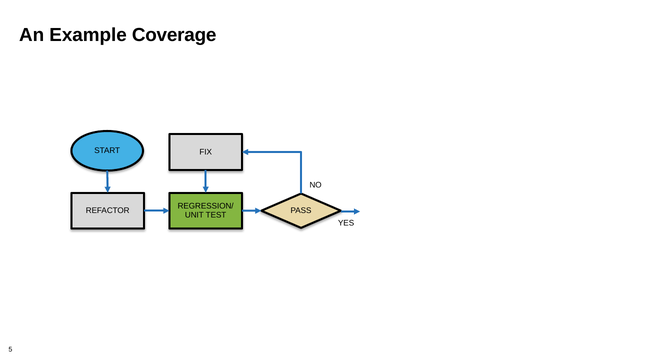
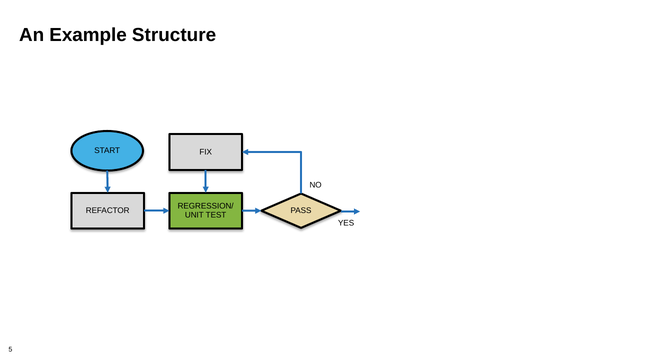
Coverage: Coverage -> Structure
